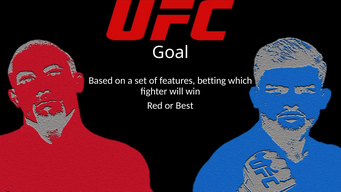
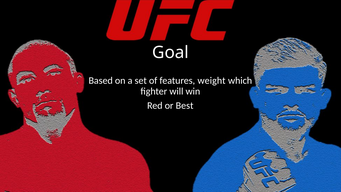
betting: betting -> weight
